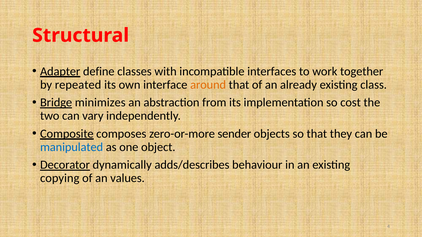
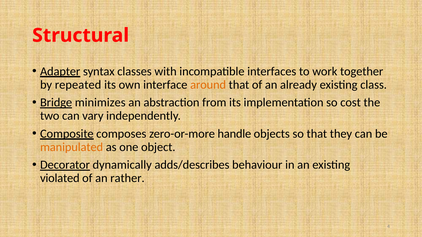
define: define -> syntax
sender: sender -> handle
manipulated colour: blue -> orange
copying: copying -> violated
values: values -> rather
